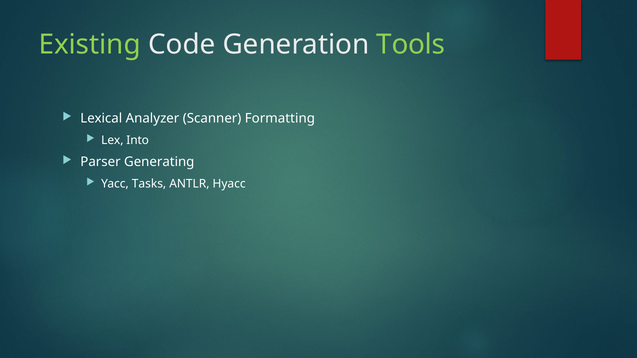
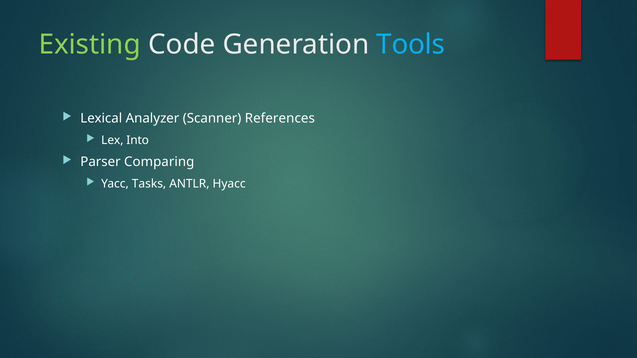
Tools colour: light green -> light blue
Formatting: Formatting -> References
Generating: Generating -> Comparing
